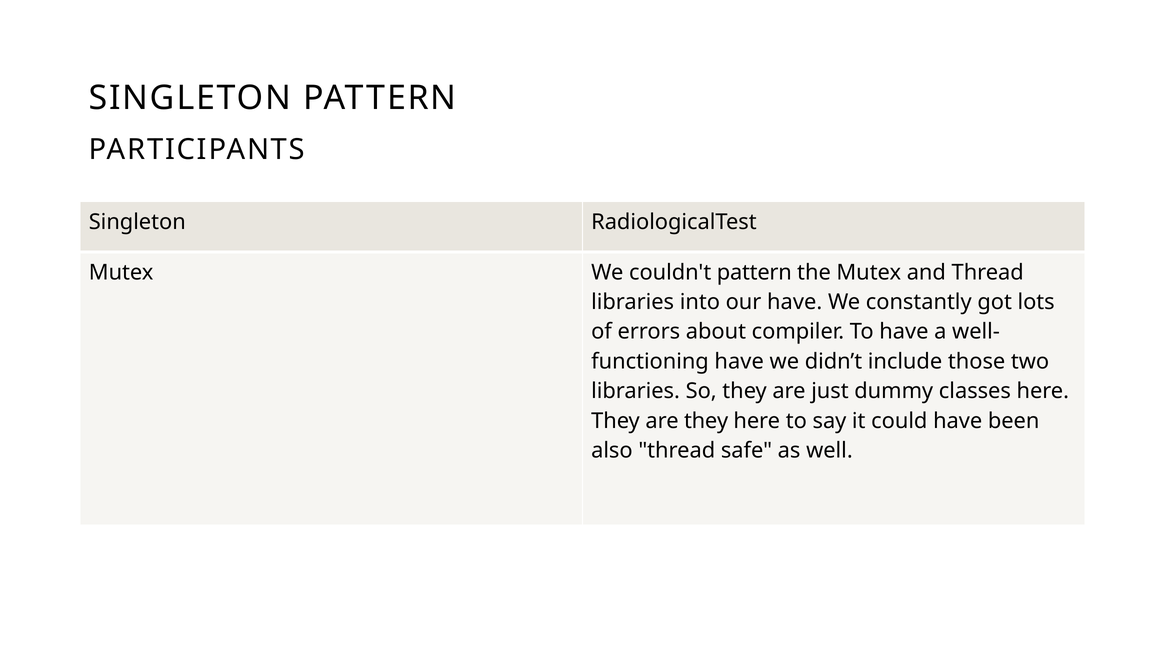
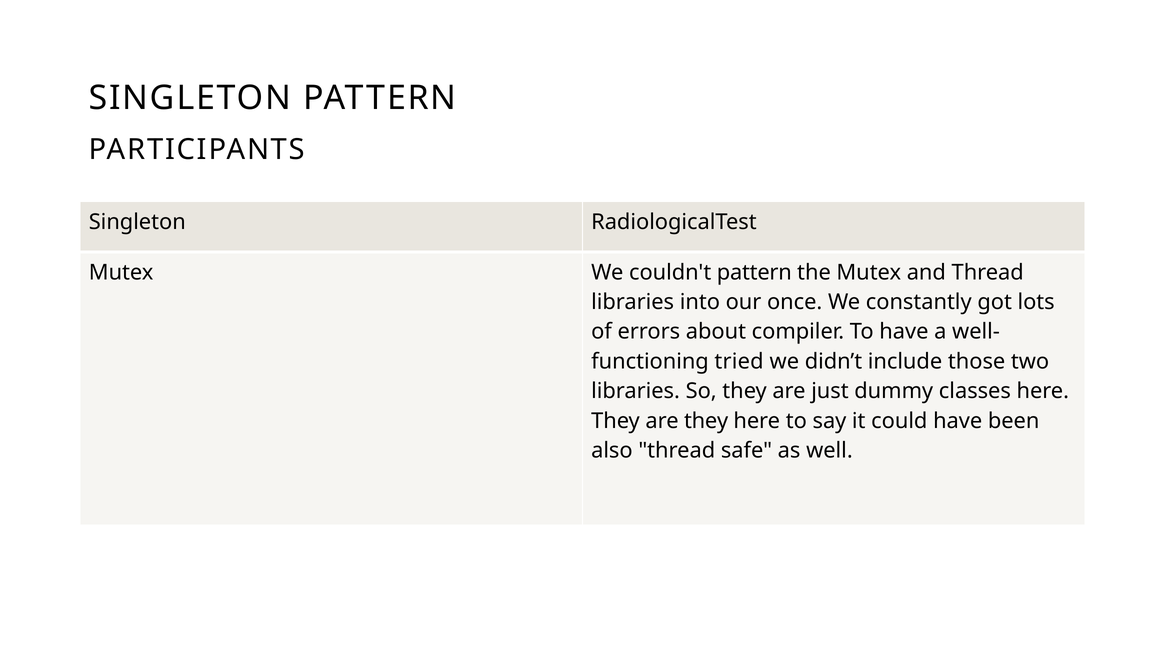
our have: have -> once
have at (739, 362): have -> tried
